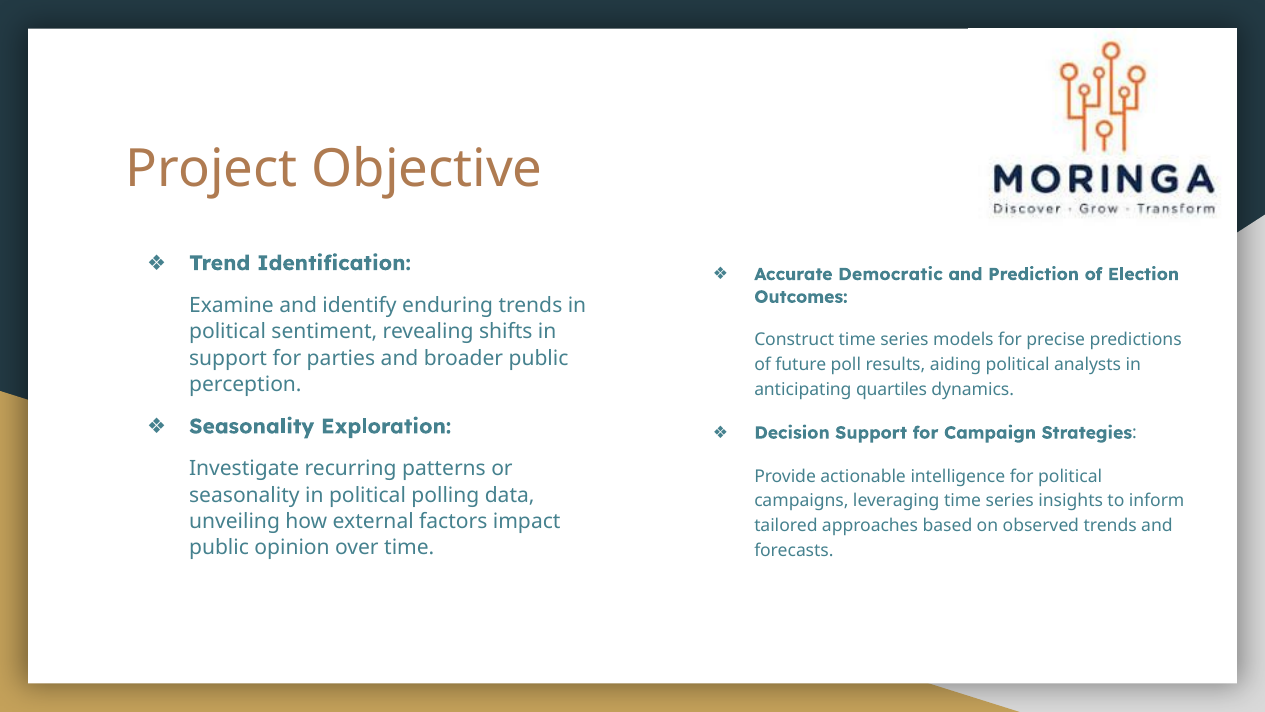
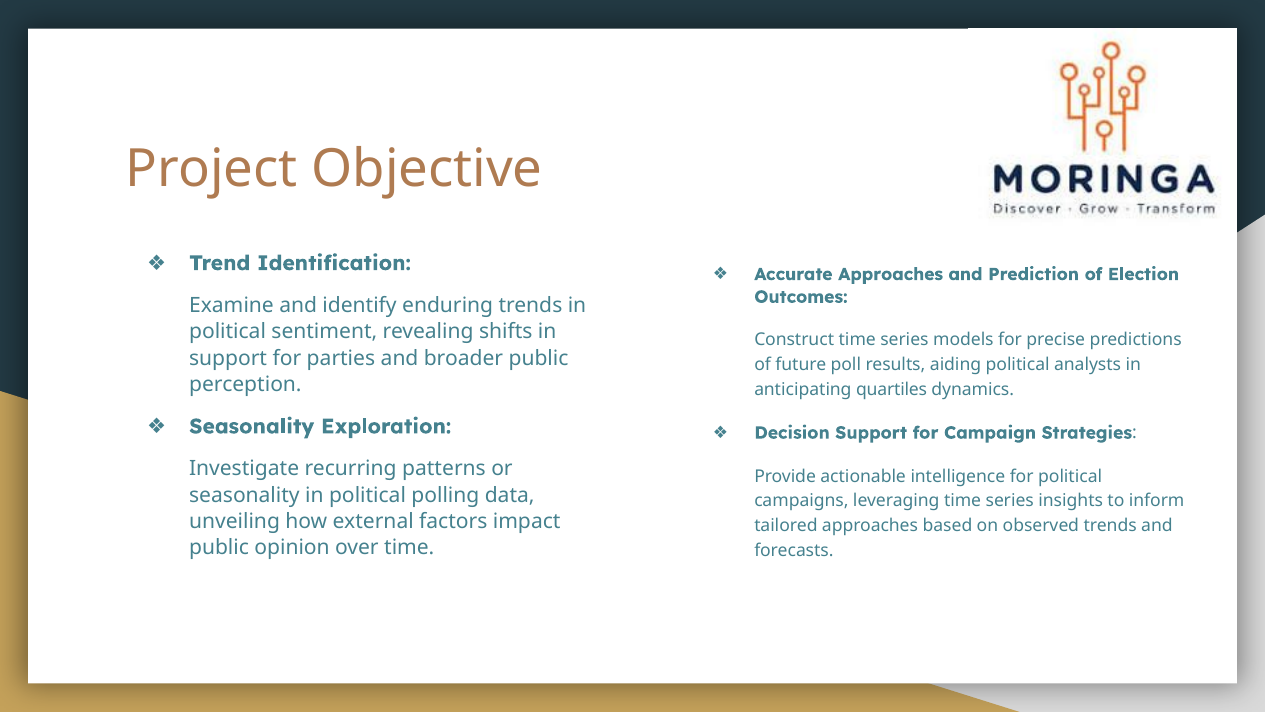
Accurate Democratic: Democratic -> Approaches
